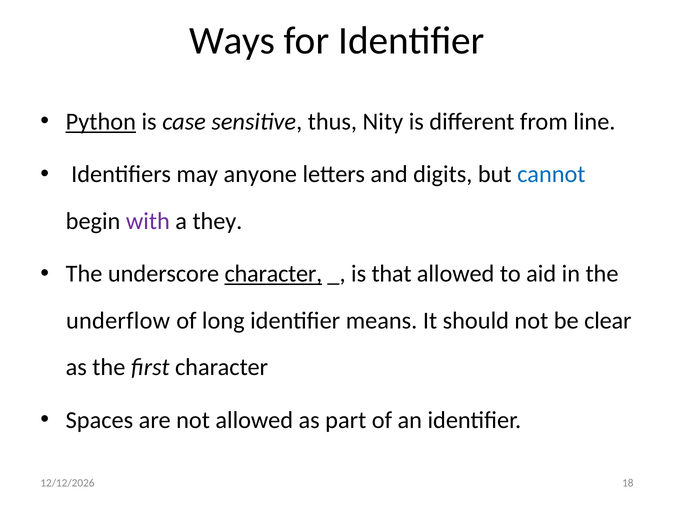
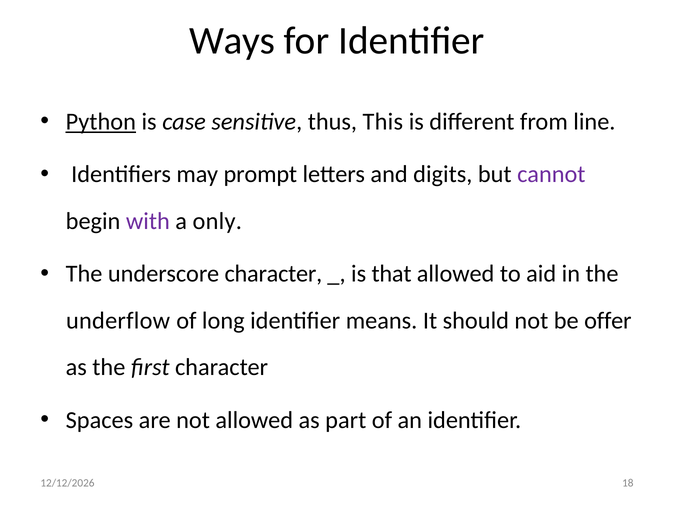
Nity: Nity -> This
anyone: anyone -> prompt
cannot colour: blue -> purple
they: they -> only
character at (273, 274) underline: present -> none
clear: clear -> offer
